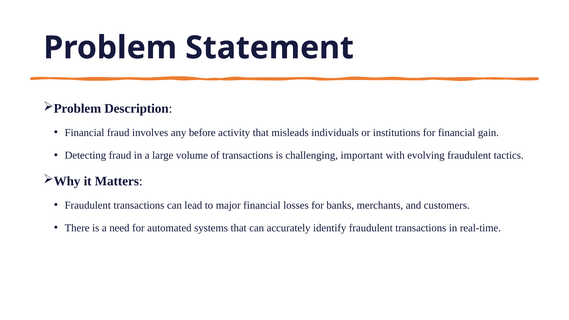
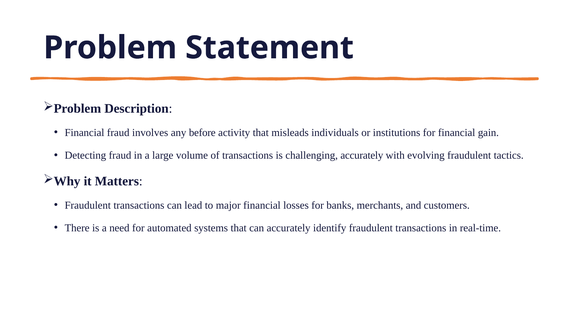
challenging important: important -> accurately
